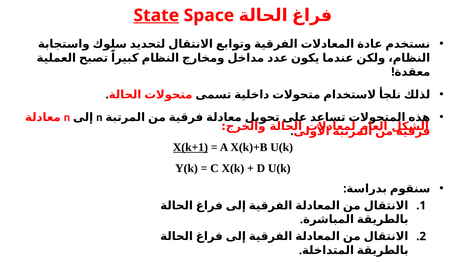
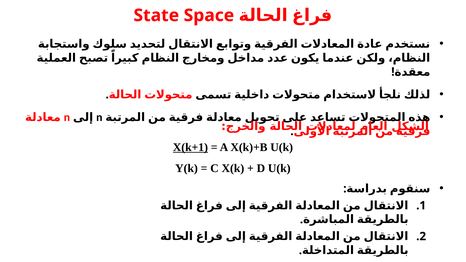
State underline: present -> none
